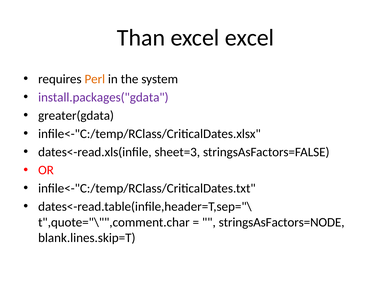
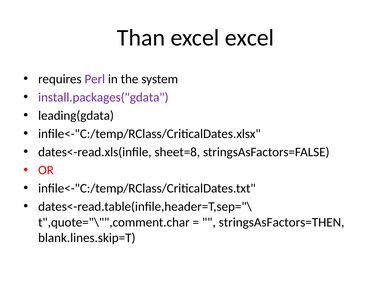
Perl colour: orange -> purple
greater(gdata: greater(gdata -> leading(gdata
sheet=3: sheet=3 -> sheet=8
stringsAsFactors=NODE: stringsAsFactors=NODE -> stringsAsFactors=THEN
